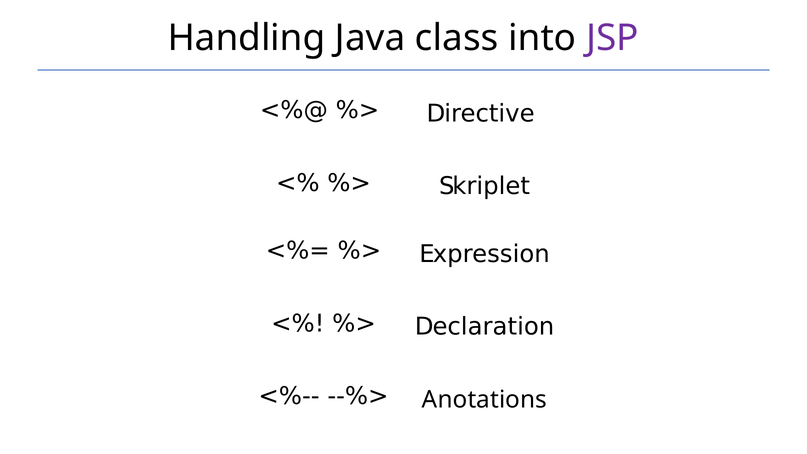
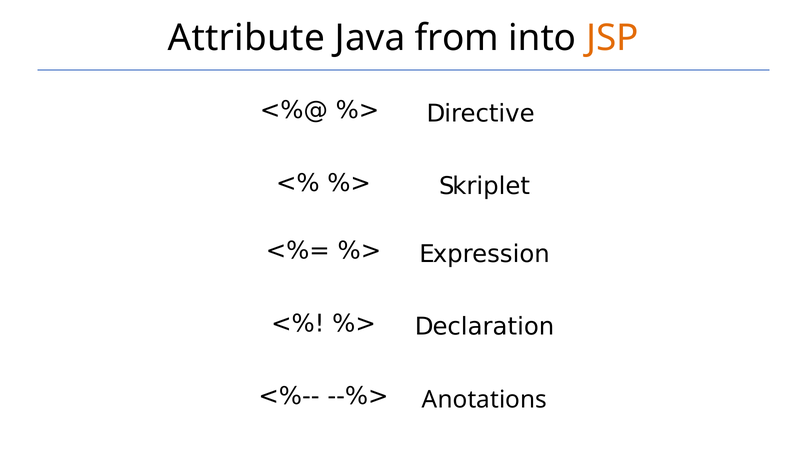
Handling: Handling -> Attribute
class: class -> from
JSP colour: purple -> orange
